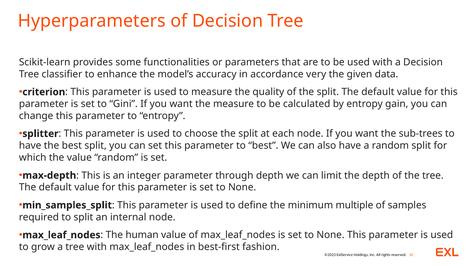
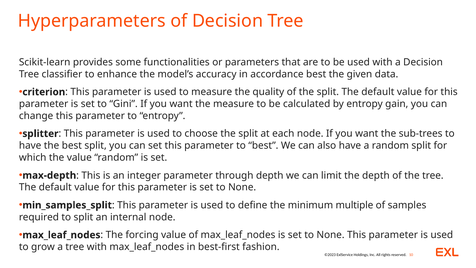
accordance very: very -> best
human: human -> forcing
